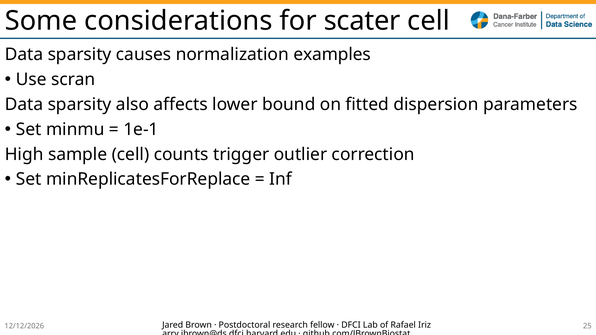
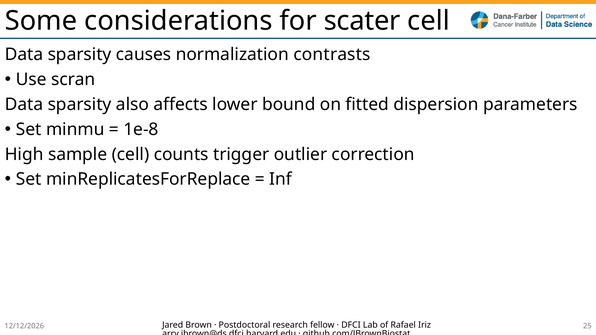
examples: examples -> contrasts
1e-1: 1e-1 -> 1e-8
